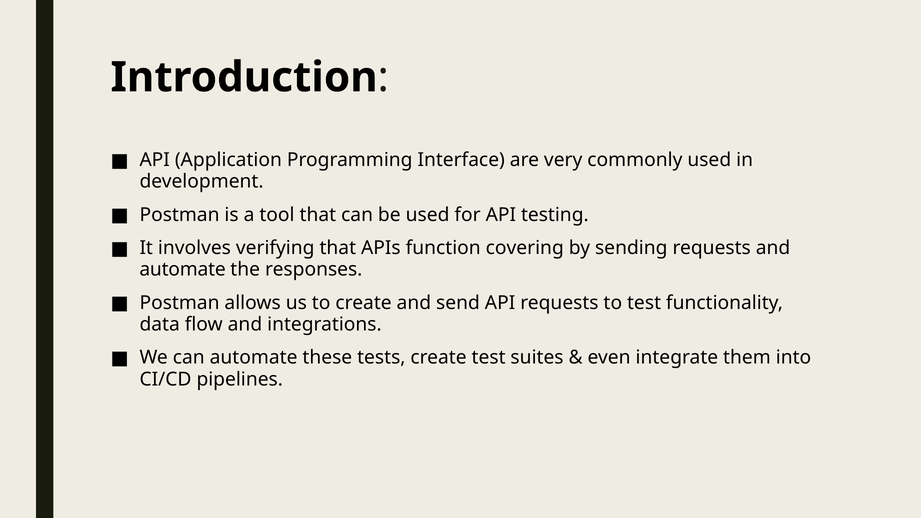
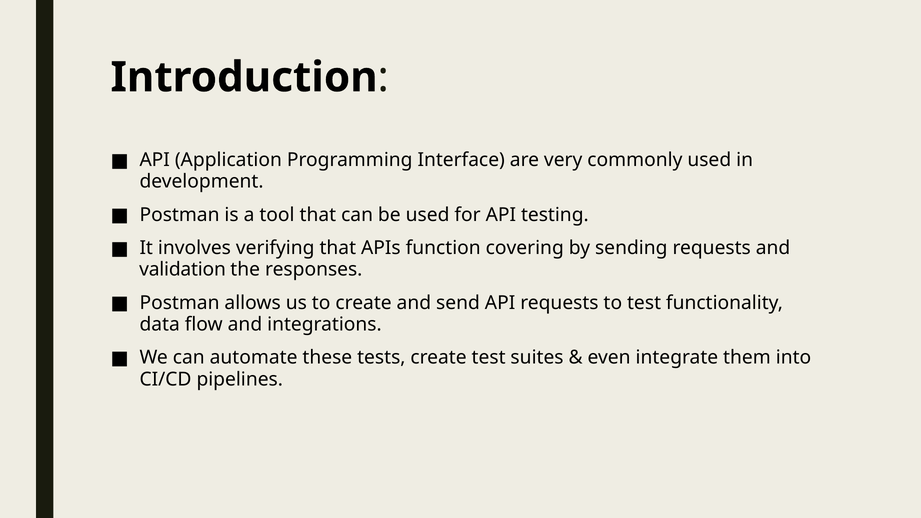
automate at (183, 270): automate -> validation
